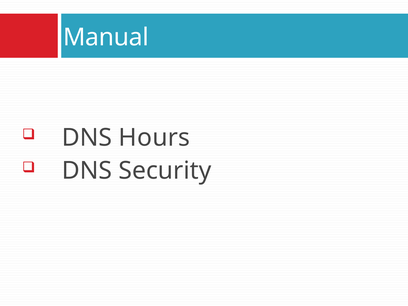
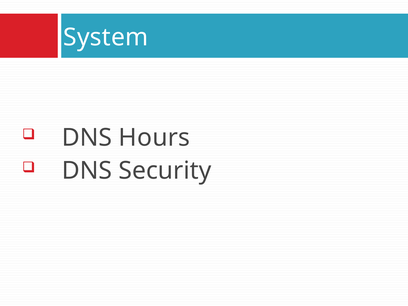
Manual: Manual -> System
